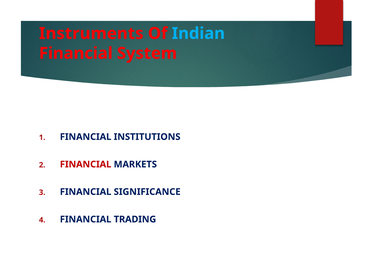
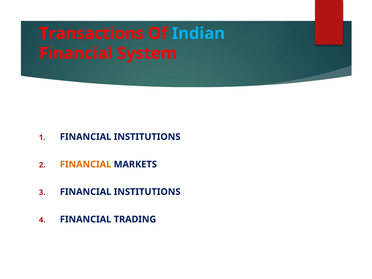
Instruments: Instruments -> Transactions
FINANCIAL at (86, 164) colour: red -> orange
SIGNIFICANCE at (147, 192): SIGNIFICANCE -> INSTITUTIONS
